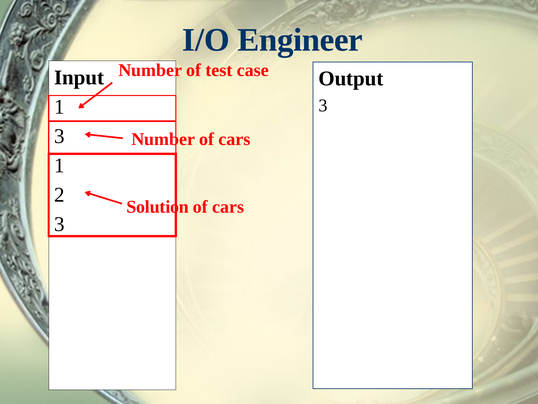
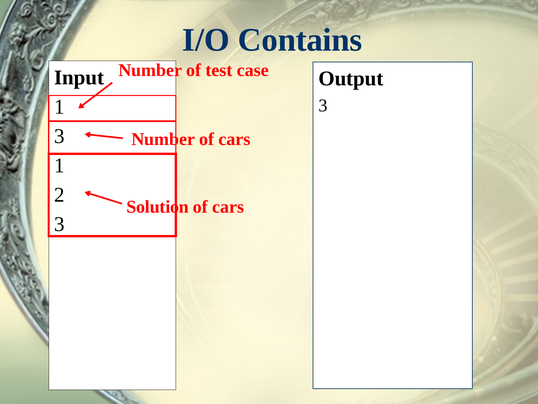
Engineer: Engineer -> Contains
